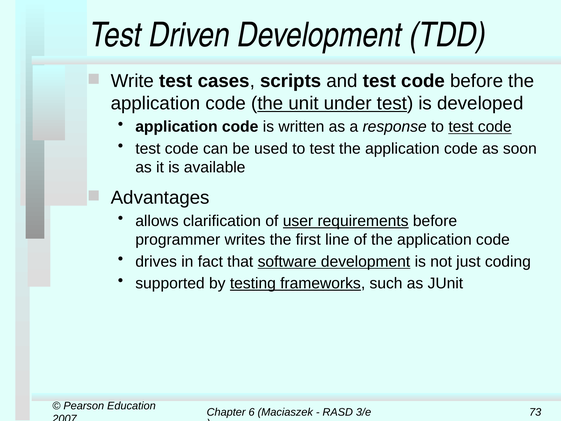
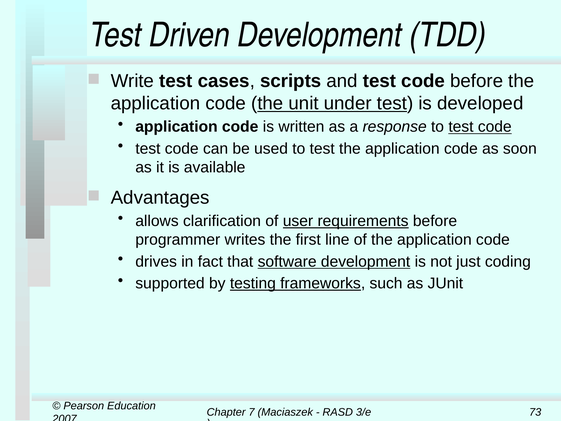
6: 6 -> 7
